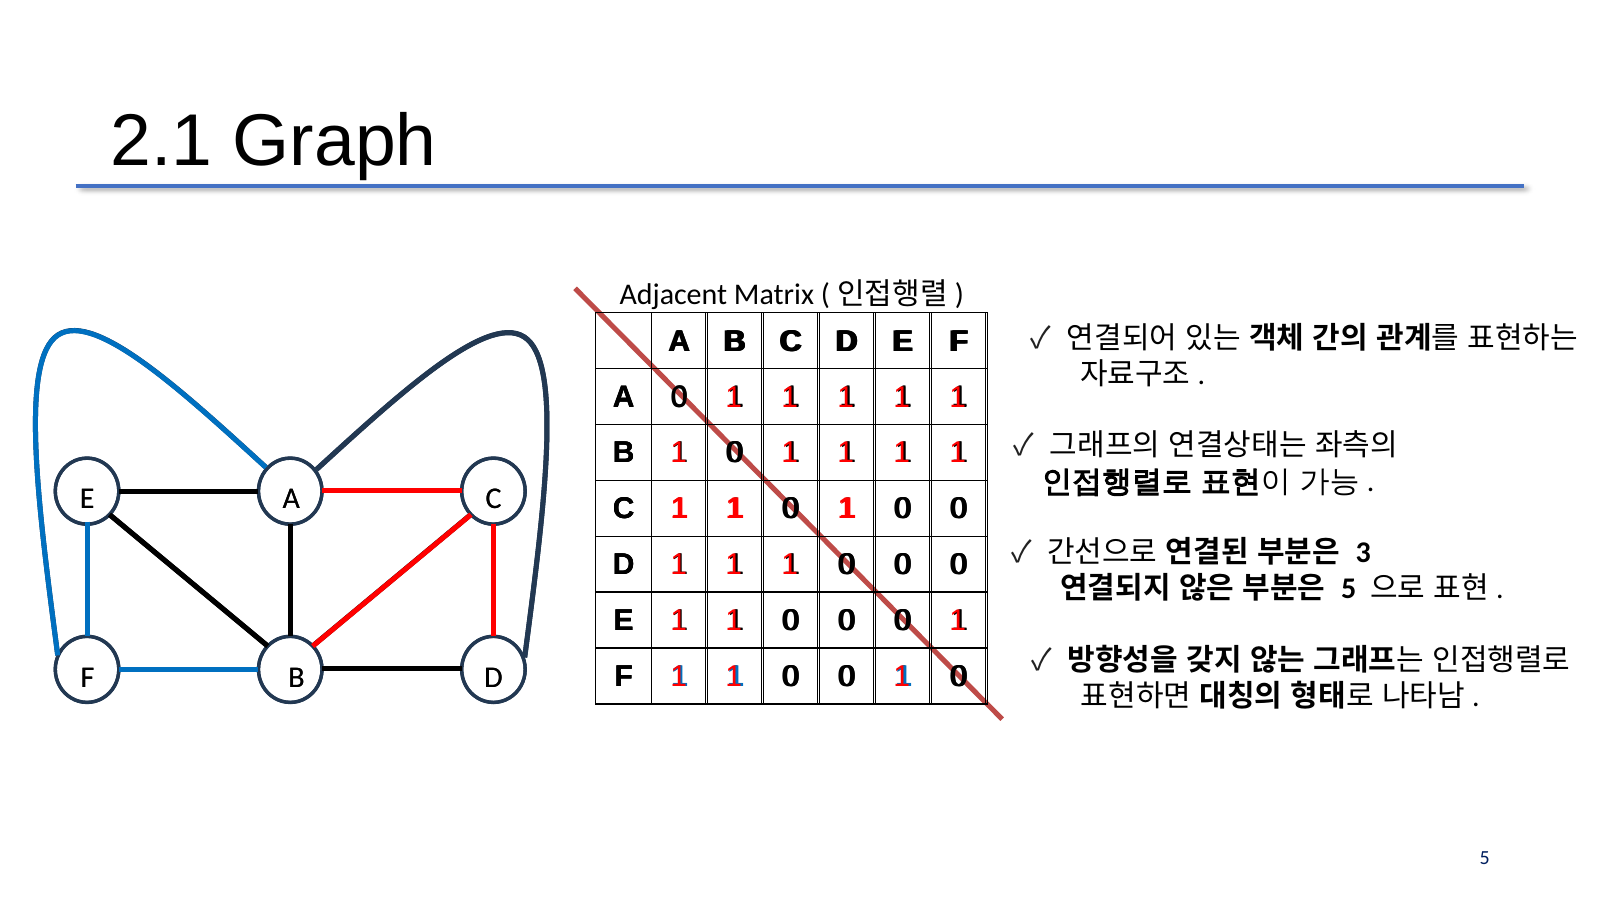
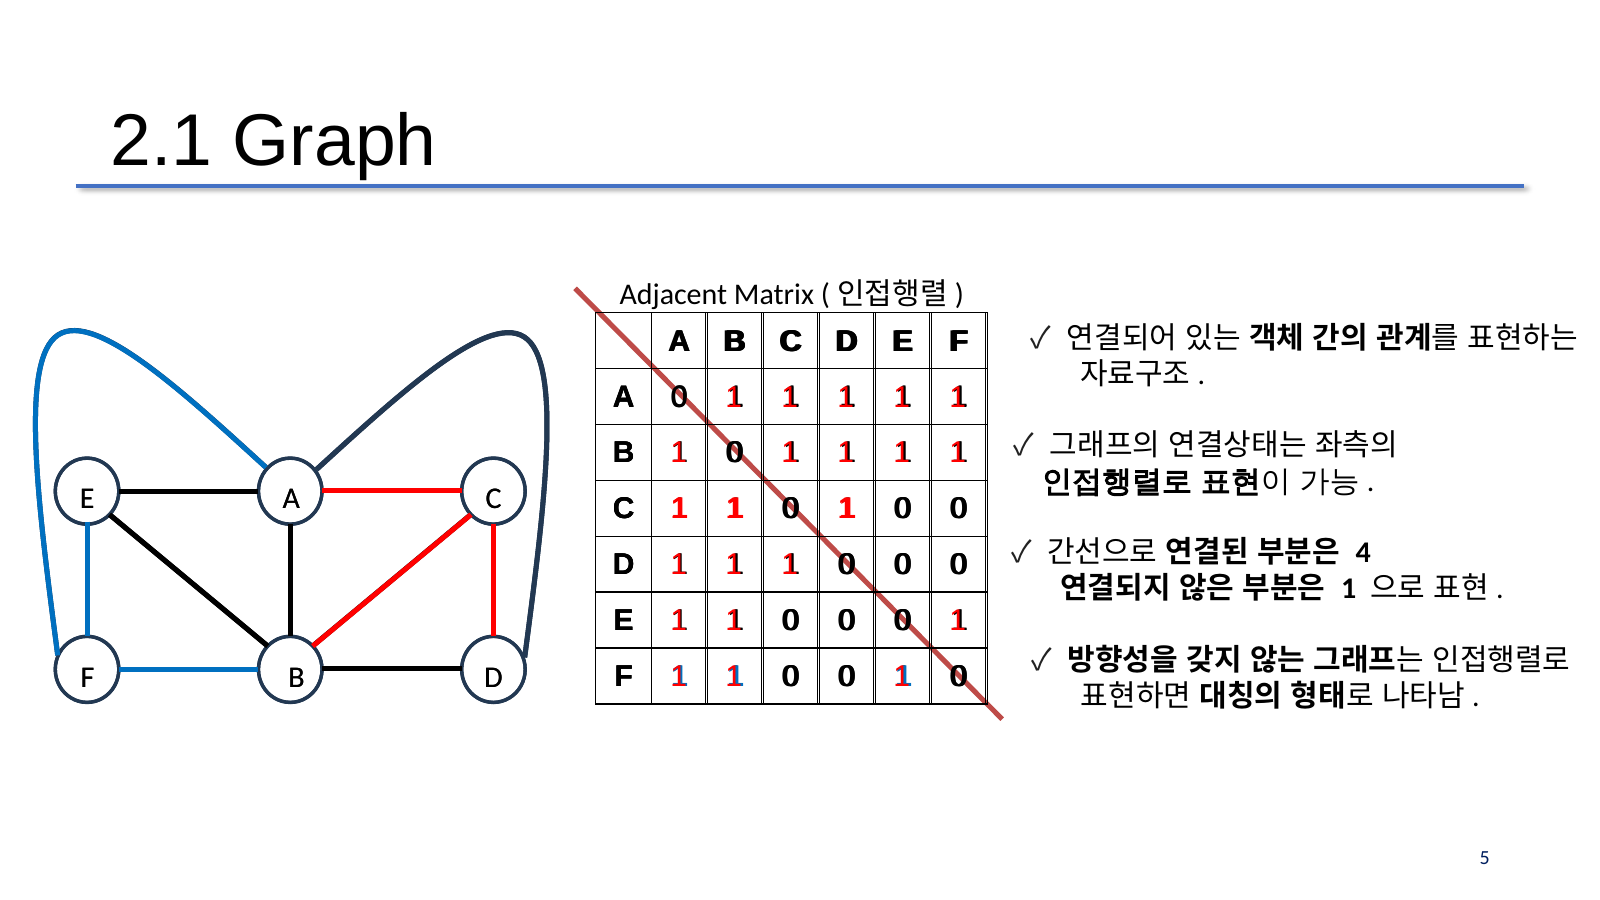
3: 3 -> 4
5 at (1349, 589): 5 -> 1
